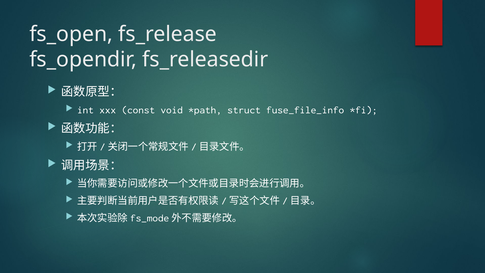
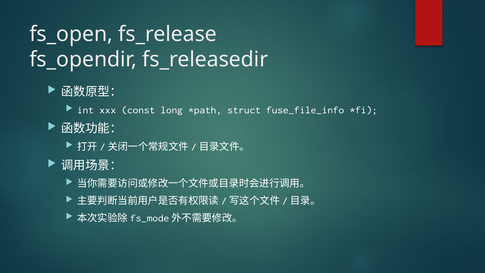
void: void -> long
